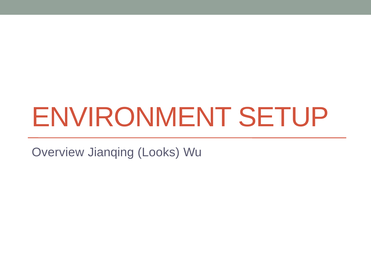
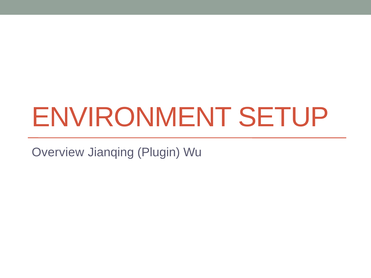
Looks: Looks -> Plugin
